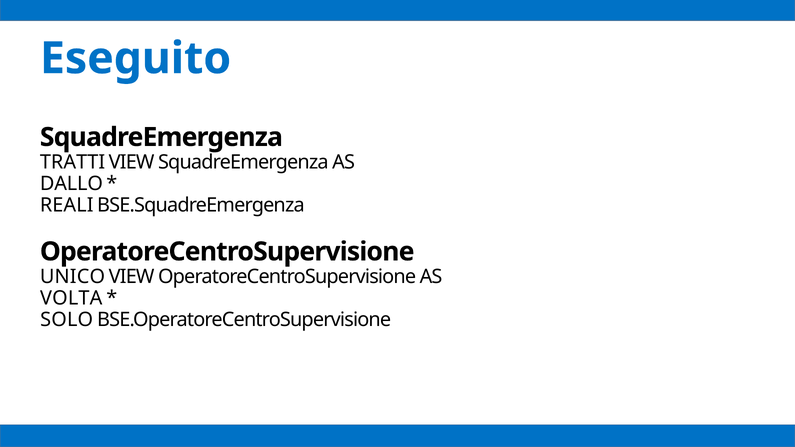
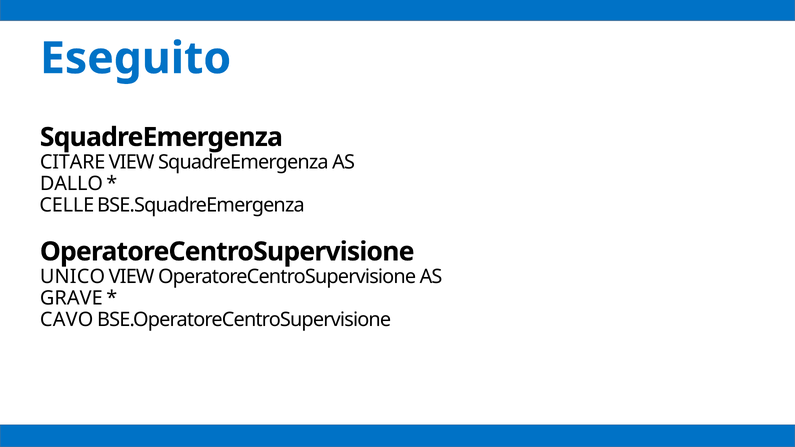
TRATTI: TRATTI -> CITARE
REALI: REALI -> CELLE
VOLTA: VOLTA -> GRAVE
SOLO: SOLO -> CAVO
